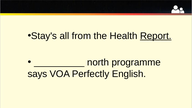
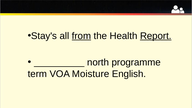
from underline: none -> present
says: says -> term
Perfectly: Perfectly -> Moisture
